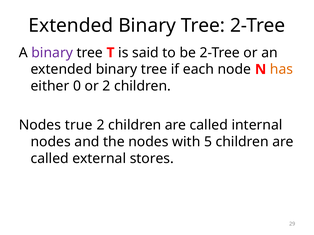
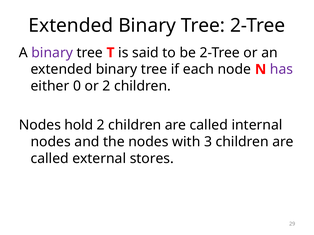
has colour: orange -> purple
true: true -> hold
5: 5 -> 3
